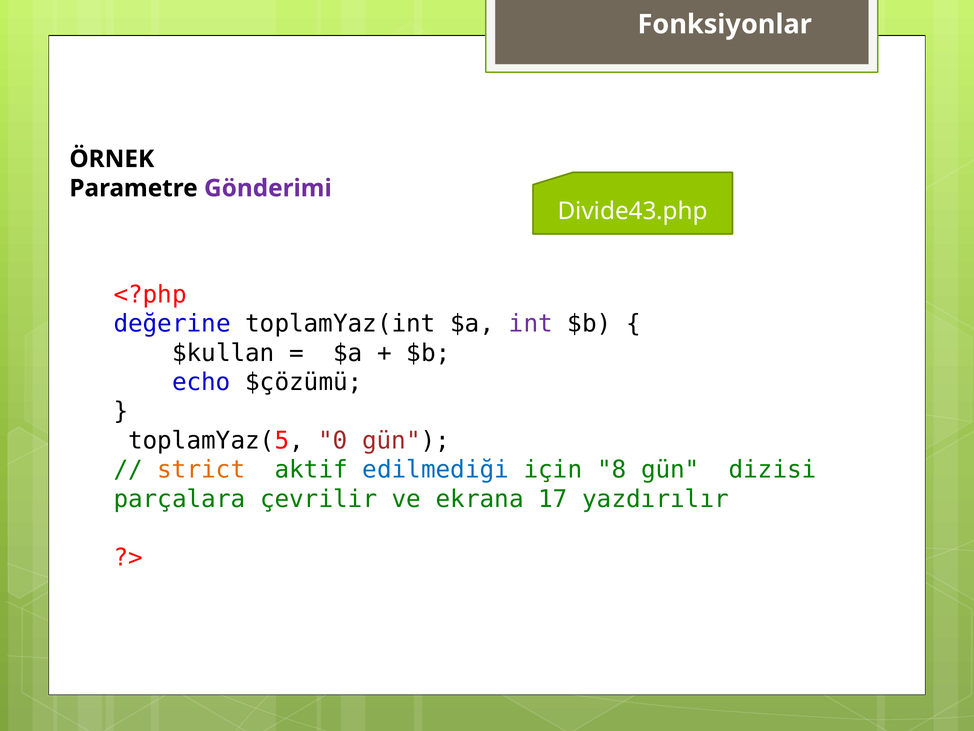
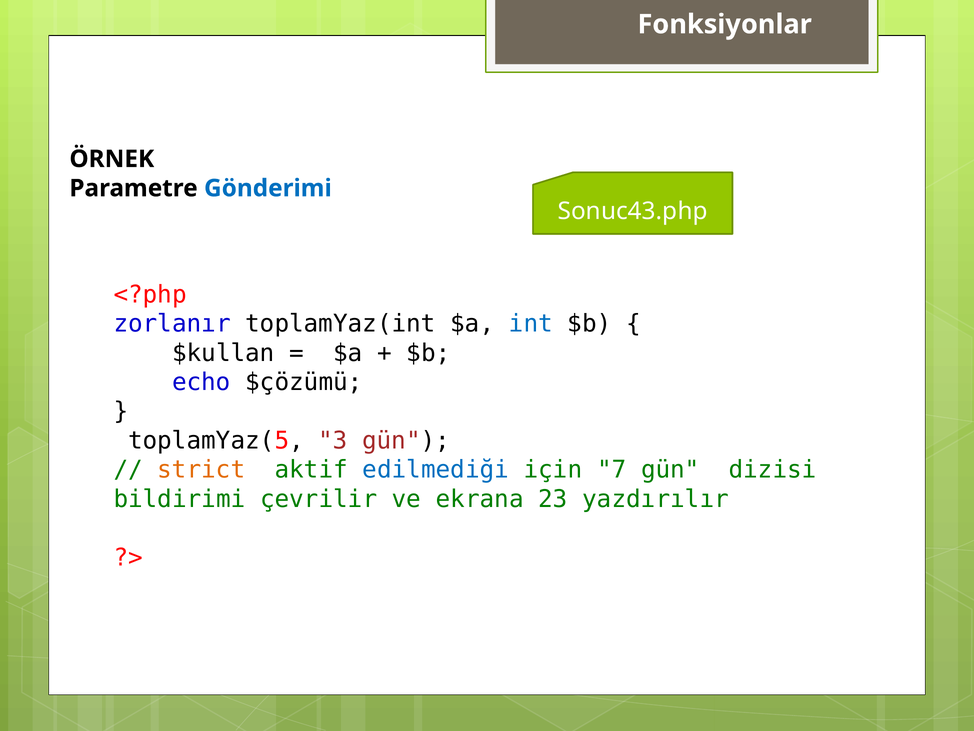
Gönderimi colour: purple -> blue
Divide43.php: Divide43.php -> Sonuc43.php
değerine: değerine -> zorlanır
int colour: purple -> blue
0: 0 -> 3
8: 8 -> 7
parçalara: parçalara -> bildirimi
17: 17 -> 23
